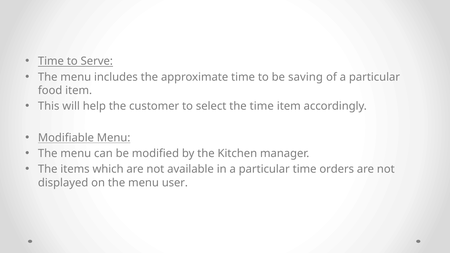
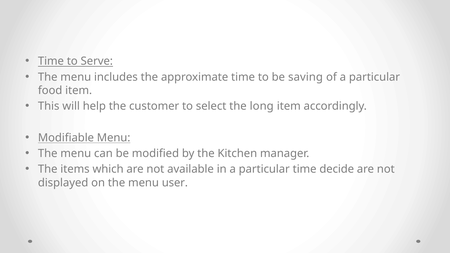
the time: time -> long
orders: orders -> decide
